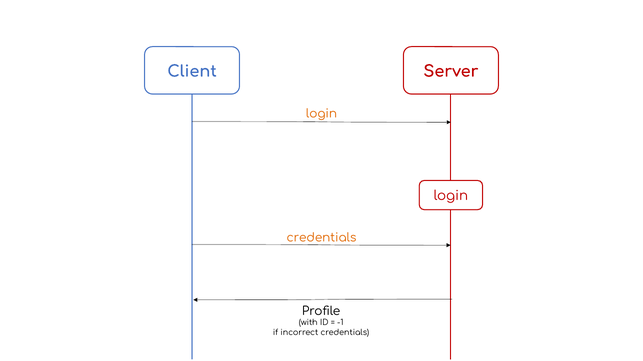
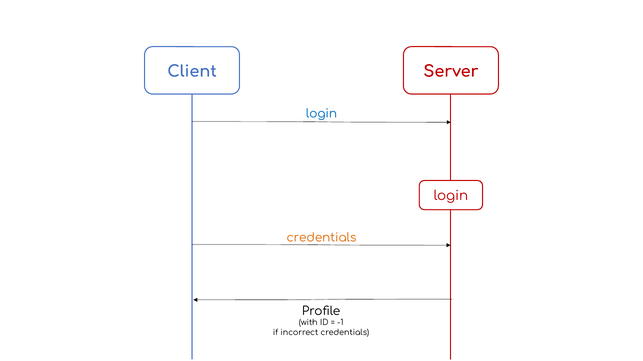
login at (322, 114) colour: orange -> blue
